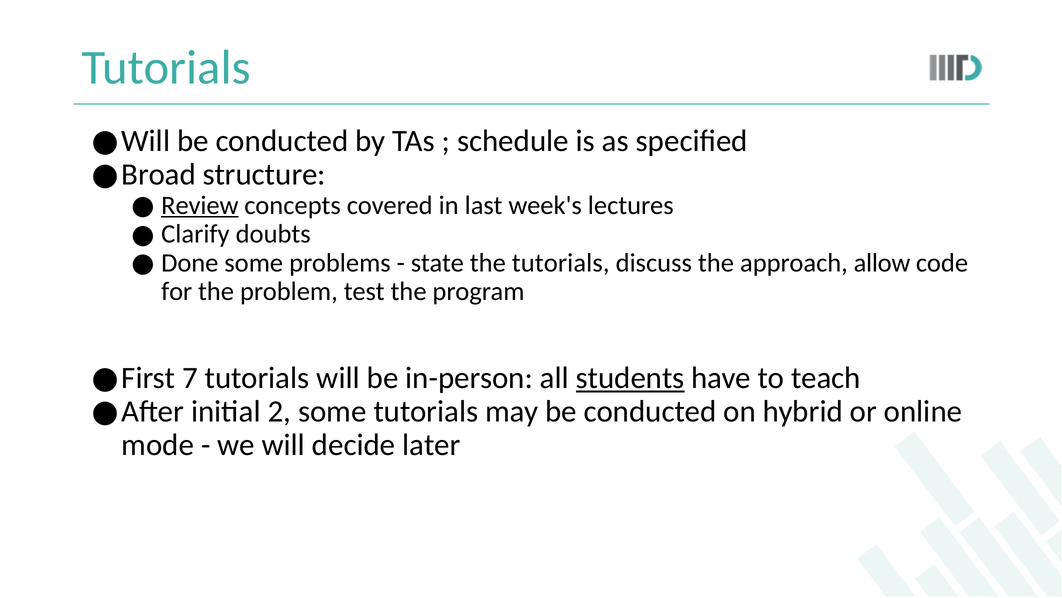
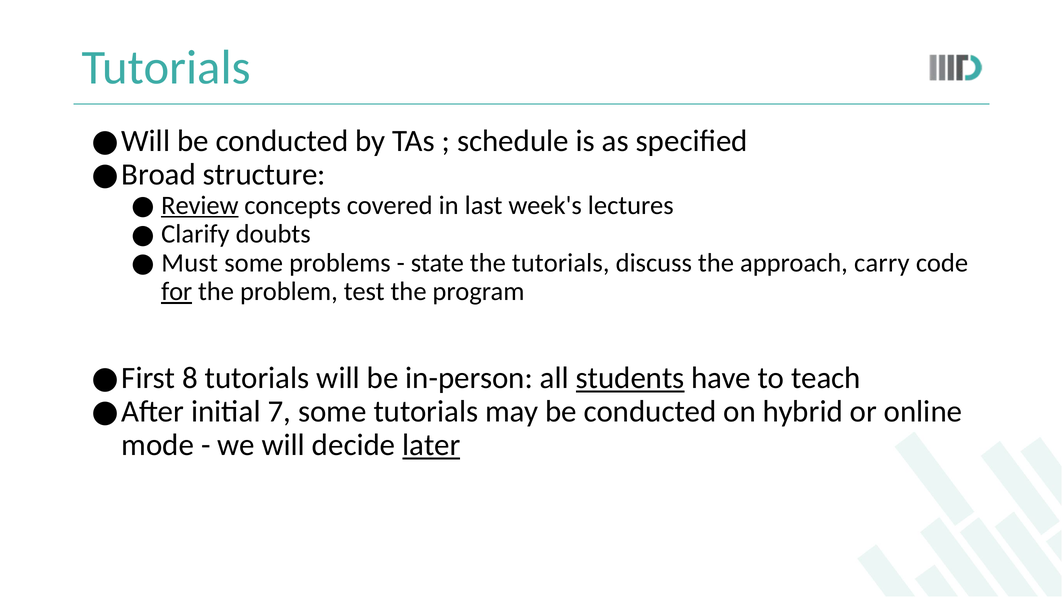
Done: Done -> Must
allow: allow -> carry
for underline: none -> present
7: 7 -> 8
2: 2 -> 7
later underline: none -> present
